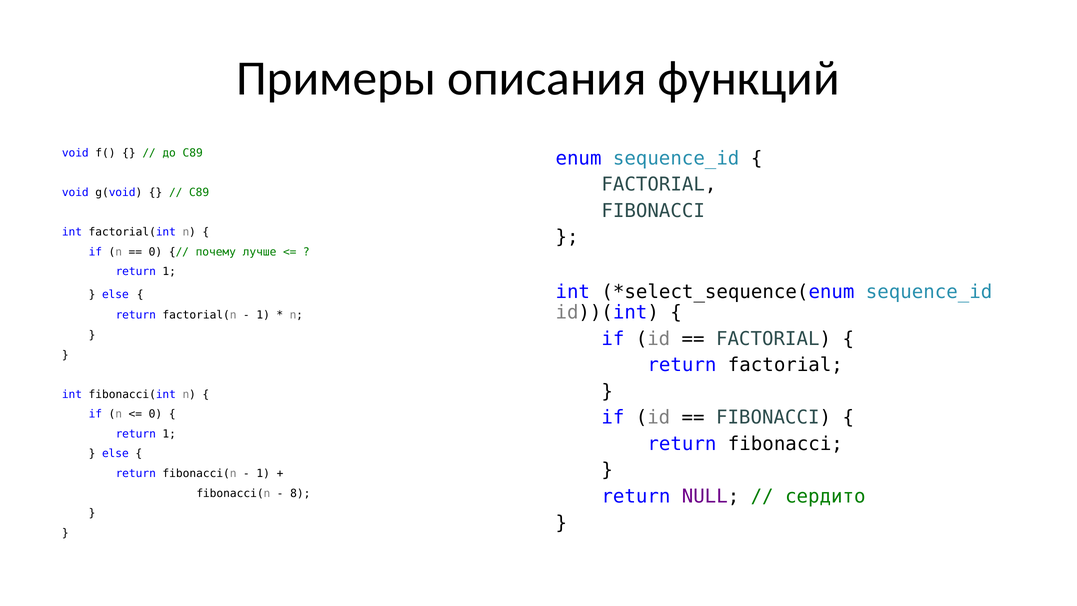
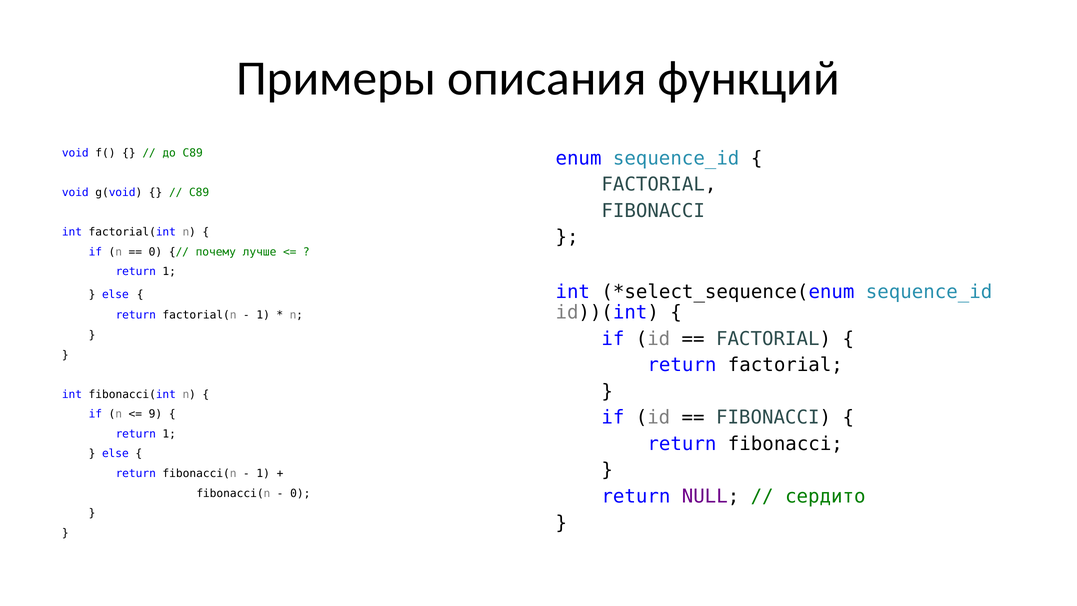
0 at (155, 414): 0 -> 9
8 at (300, 493): 8 -> 0
